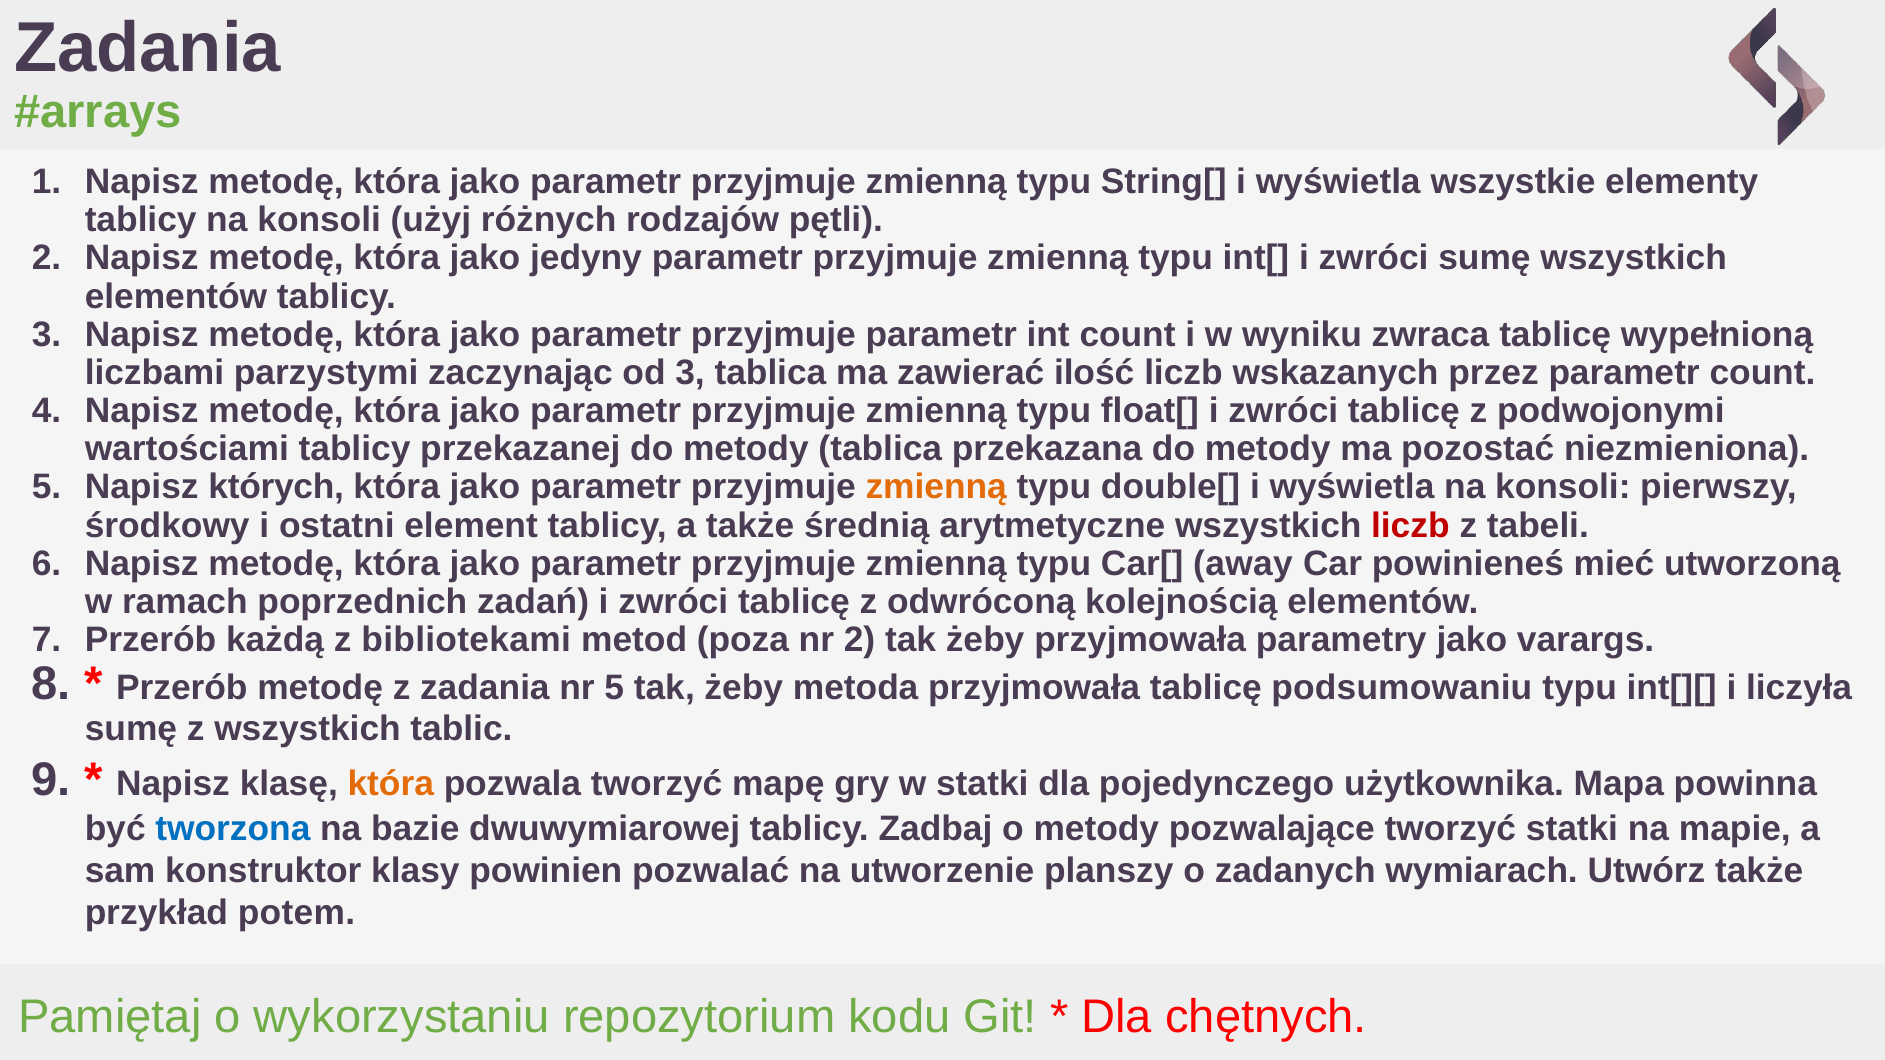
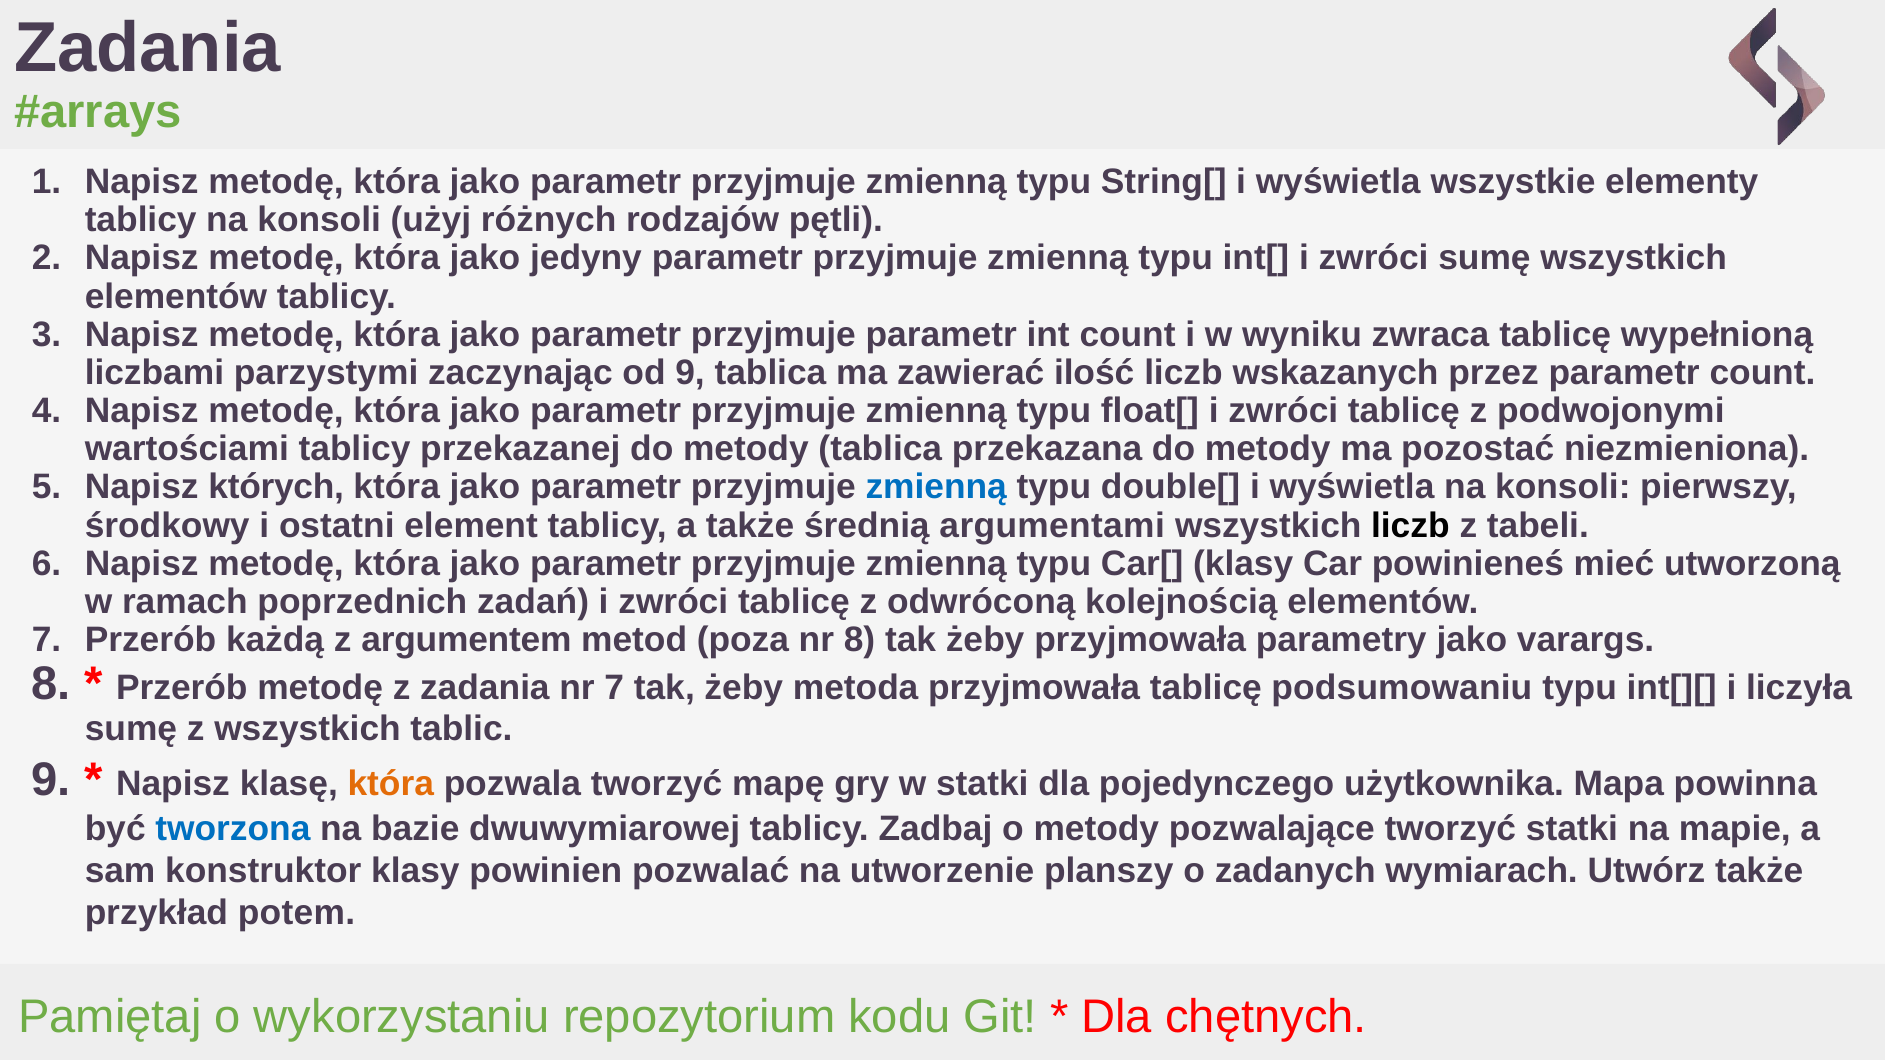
od 3: 3 -> 9
zmienną at (936, 487) colour: orange -> blue
arytmetyczne: arytmetyczne -> argumentami
liczb at (1410, 526) colour: red -> black
Car[ away: away -> klasy
bibliotekami: bibliotekami -> argumentem
nr 2: 2 -> 8
nr 5: 5 -> 7
